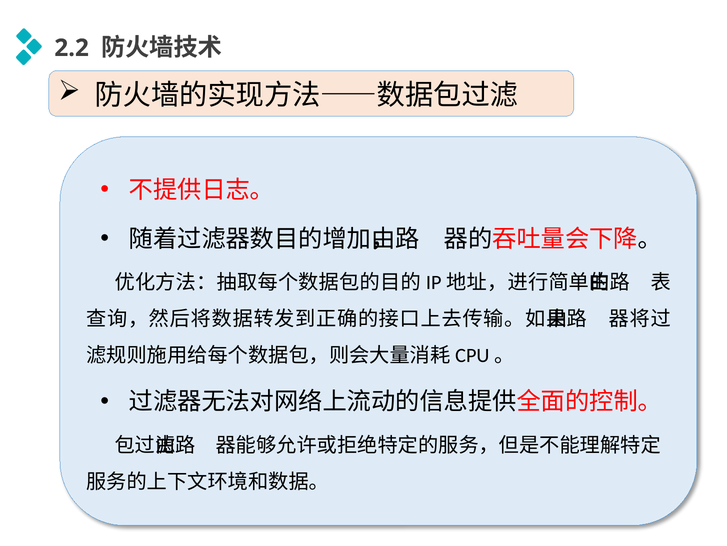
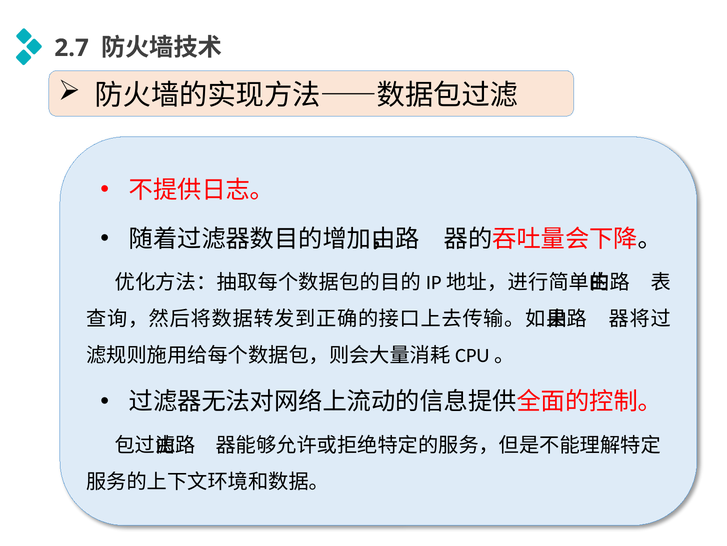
2.2: 2.2 -> 2.7
